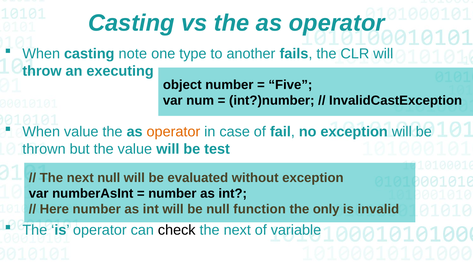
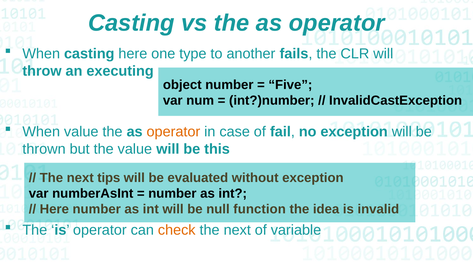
casting note: note -> here
test: test -> this
next null: null -> tips
only: only -> idea
check colour: black -> orange
